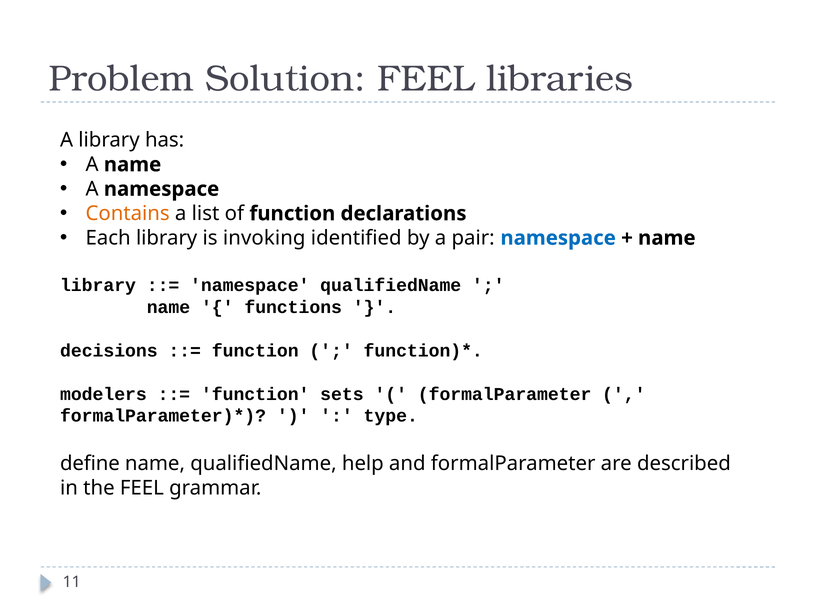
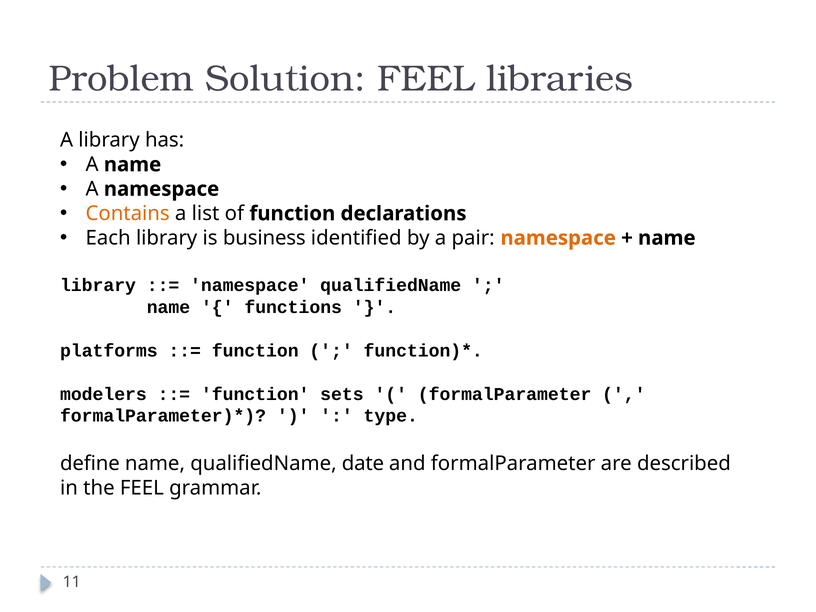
invoking: invoking -> business
namespace at (558, 238) colour: blue -> orange
decisions: decisions -> platforms
help: help -> date
